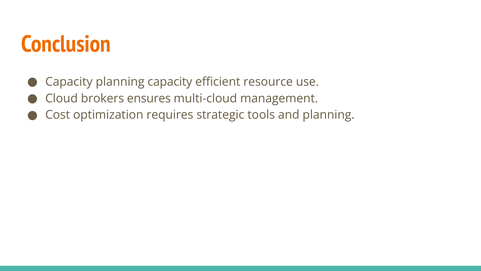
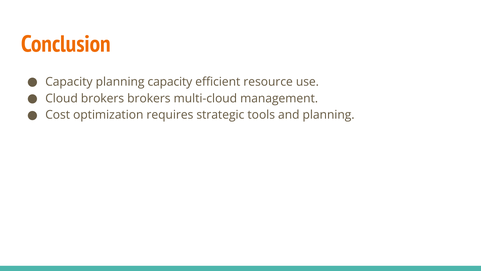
brokers ensures: ensures -> brokers
